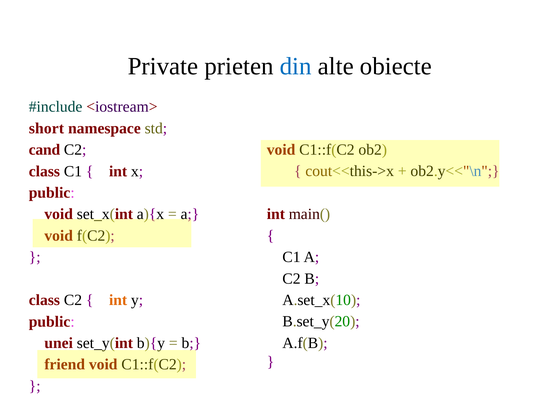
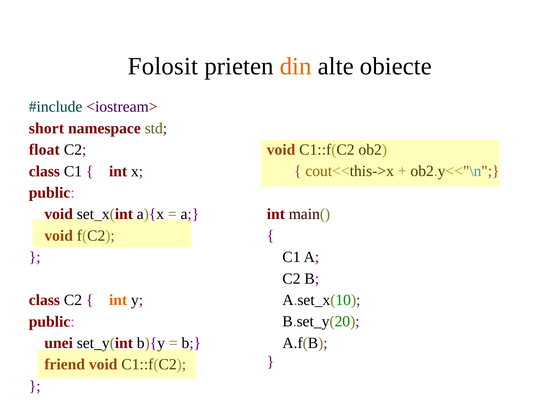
Private: Private -> Folosit
din colour: blue -> orange
cand: cand -> float
